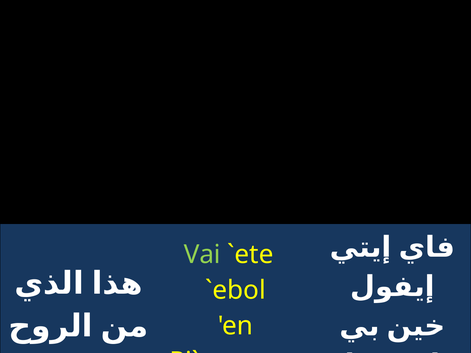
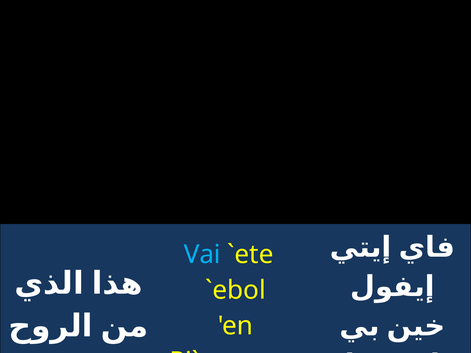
Vai colour: light green -> light blue
